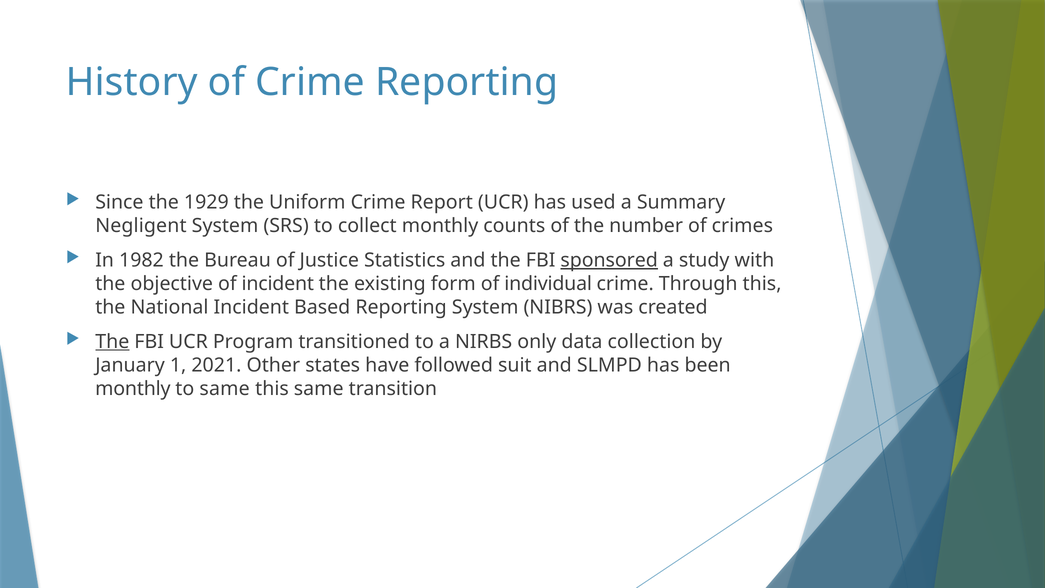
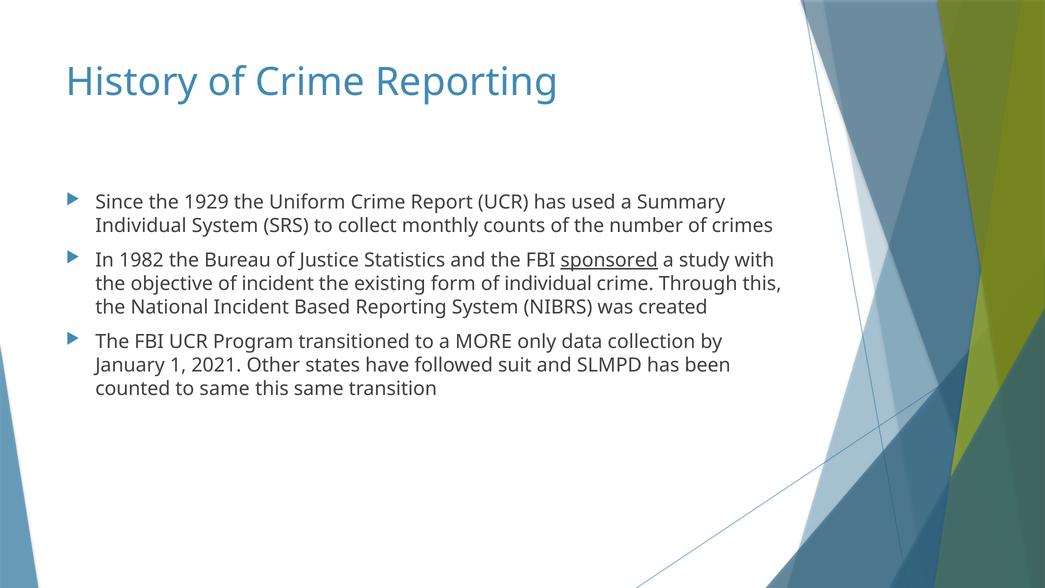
Negligent at (141, 226): Negligent -> Individual
The at (112, 342) underline: present -> none
NIRBS: NIRBS -> MORE
monthly at (133, 389): monthly -> counted
